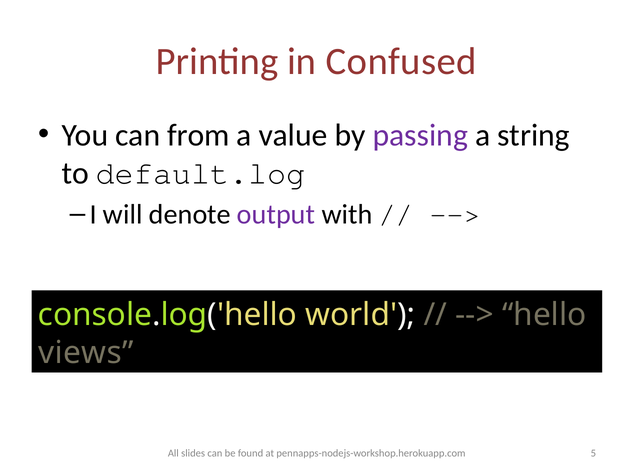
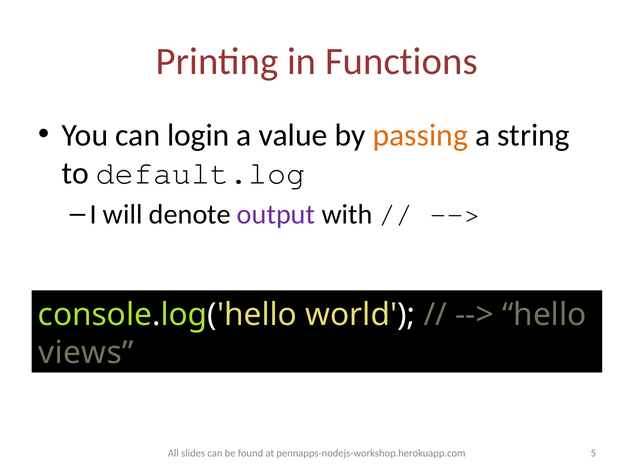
Confused: Confused -> Functions
from: from -> login
passing colour: purple -> orange
